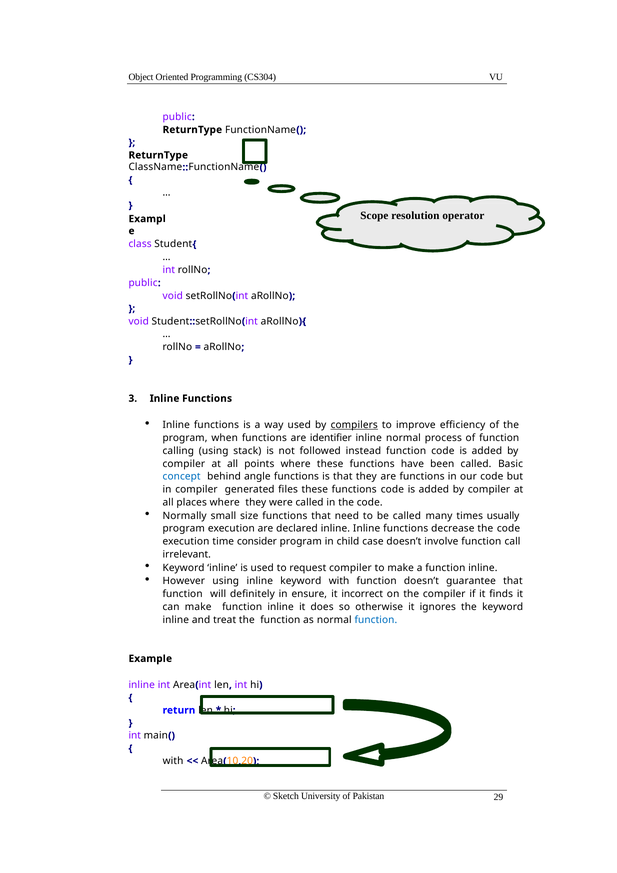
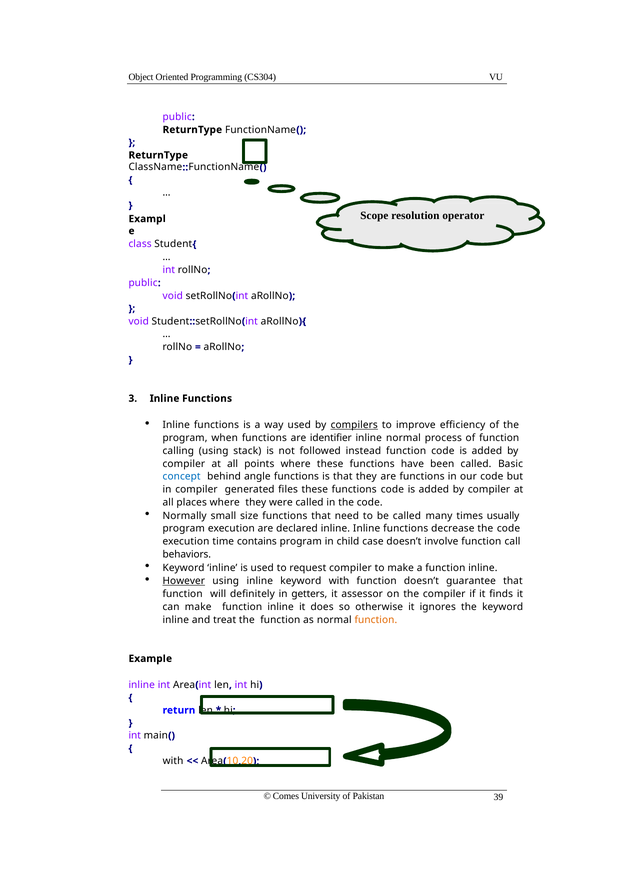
consider: consider -> contains
irrelevant: irrelevant -> behaviors
However underline: none -> present
ensure: ensure -> getters
incorrect: incorrect -> assessor
function at (376, 620) colour: blue -> orange
Sketch: Sketch -> Comes
29: 29 -> 39
